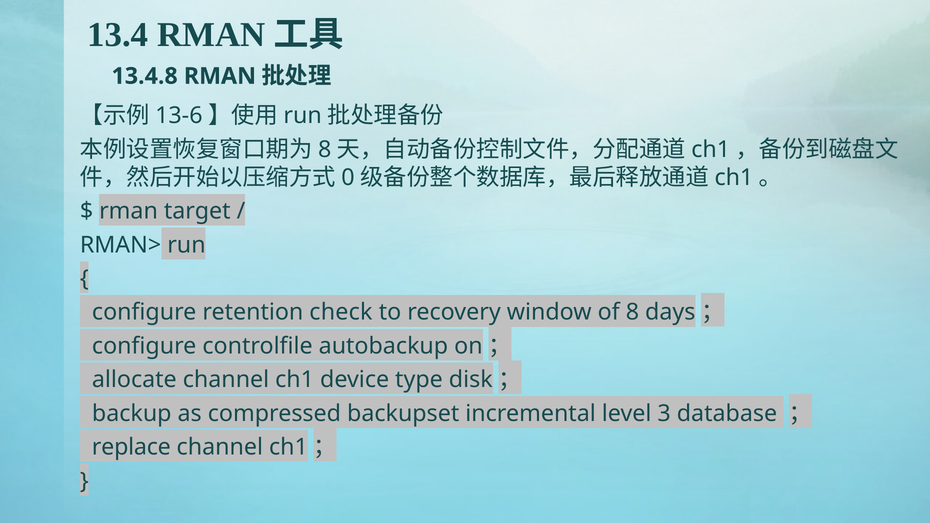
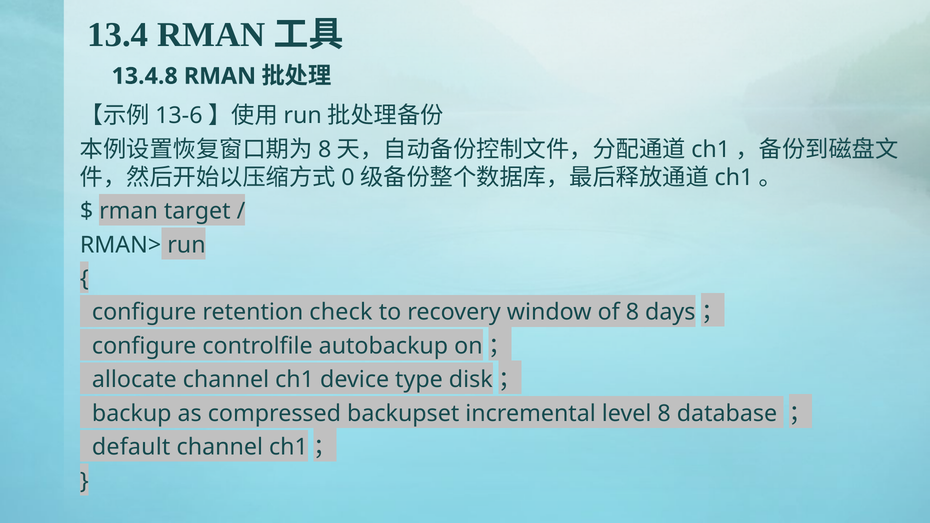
level 3: 3 -> 8
replace: replace -> default
